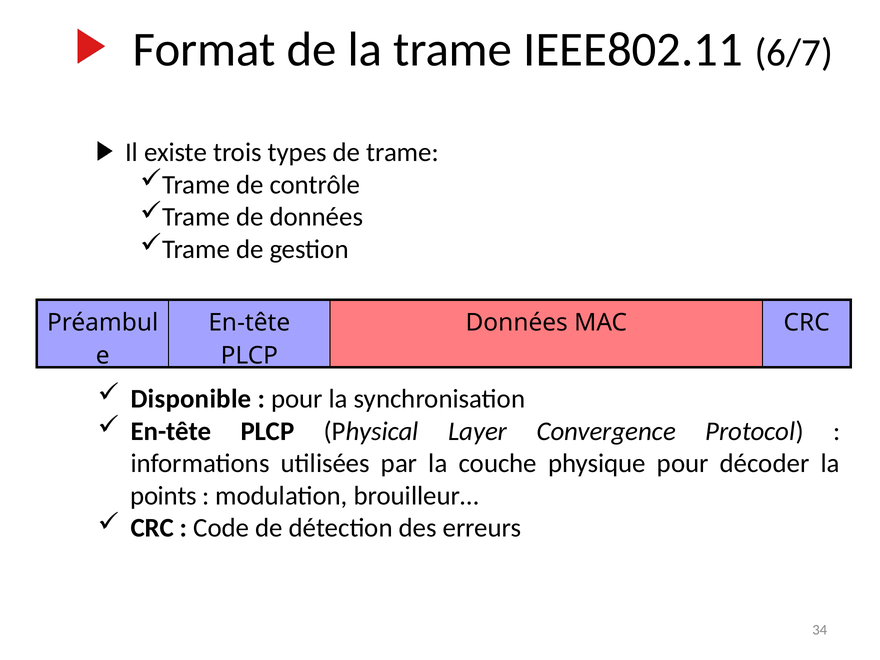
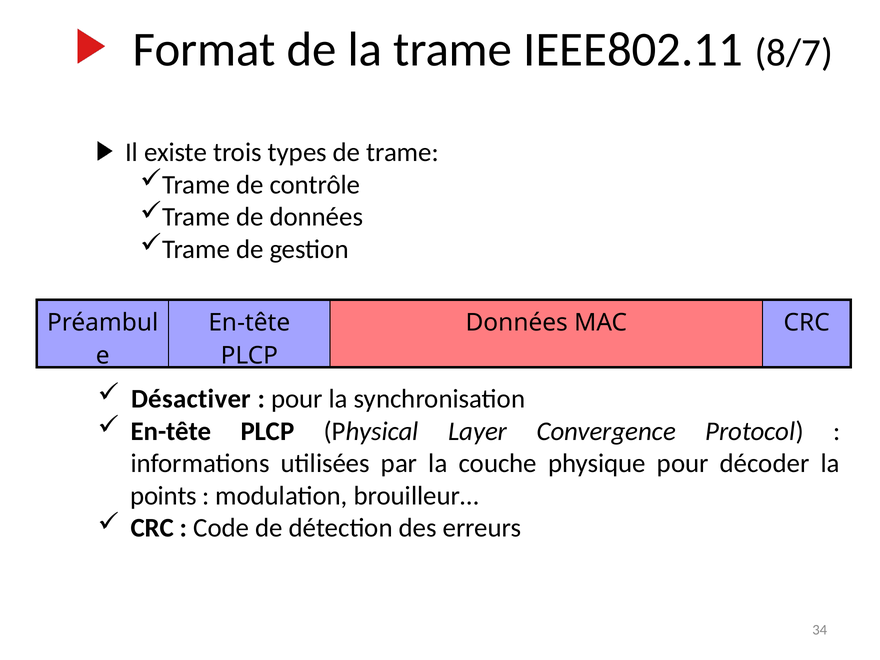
6/7: 6/7 -> 8/7
Disponible: Disponible -> Désactiver
